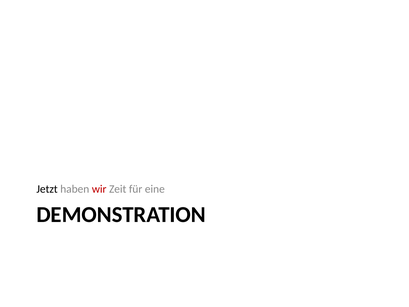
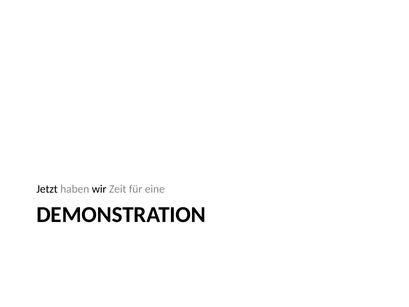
wir colour: red -> black
